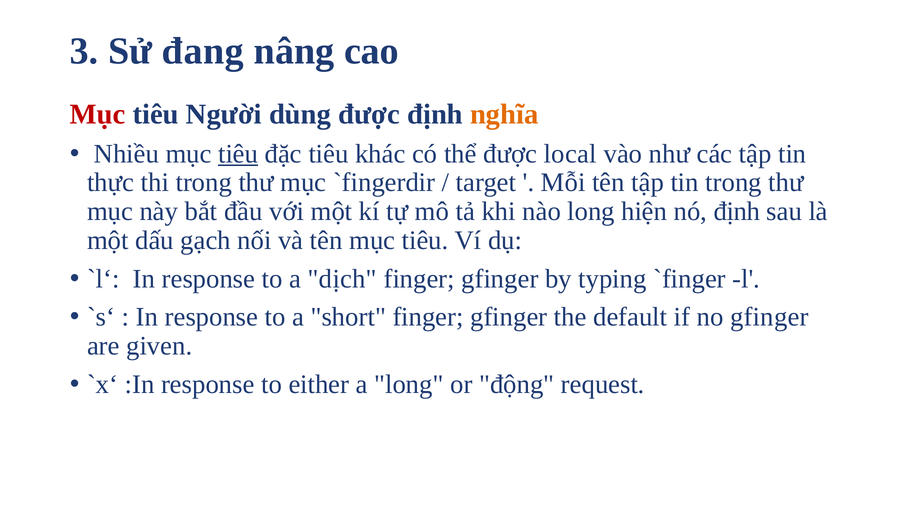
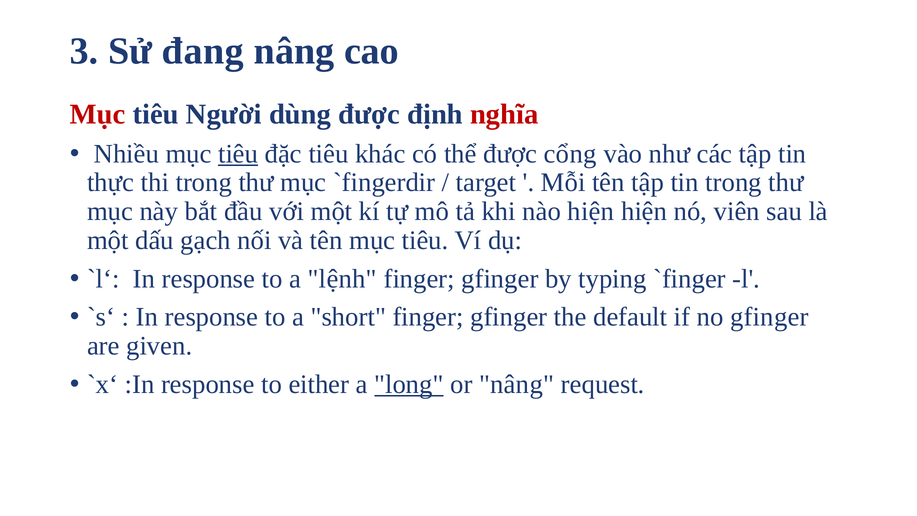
nghĩa colour: orange -> red
local: local -> cổng
nào long: long -> hiện
nó định: định -> viên
dịch: dịch -> lệnh
long at (409, 384) underline: none -> present
or động: động -> nâng
